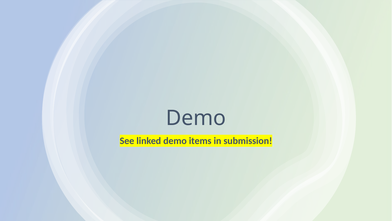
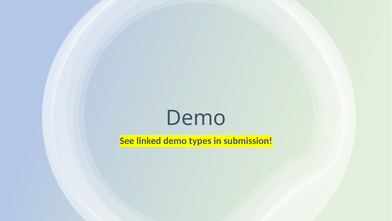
items: items -> types
